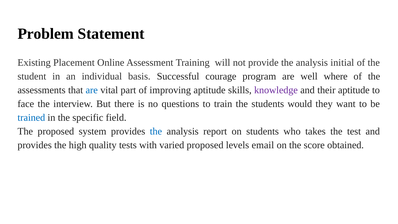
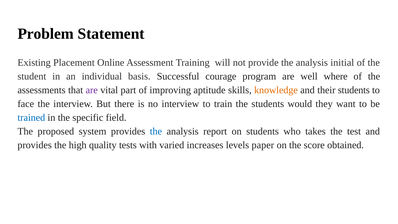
are at (92, 90) colour: blue -> purple
knowledge colour: purple -> orange
their aptitude: aptitude -> students
no questions: questions -> interview
varied proposed: proposed -> increases
email: email -> paper
